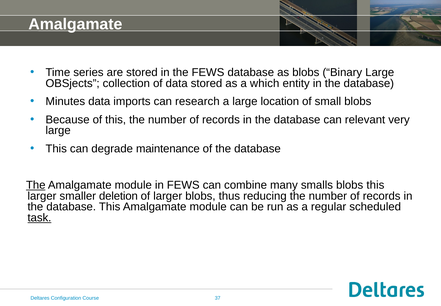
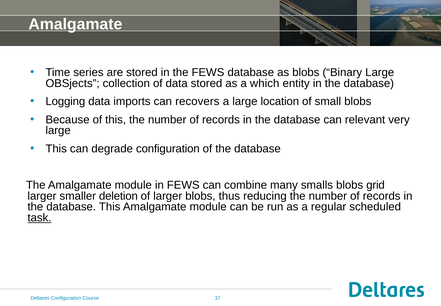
Minutes: Minutes -> Logging
research: research -> recovers
degrade maintenance: maintenance -> configuration
The at (36, 185) underline: present -> none
blobs this: this -> grid
